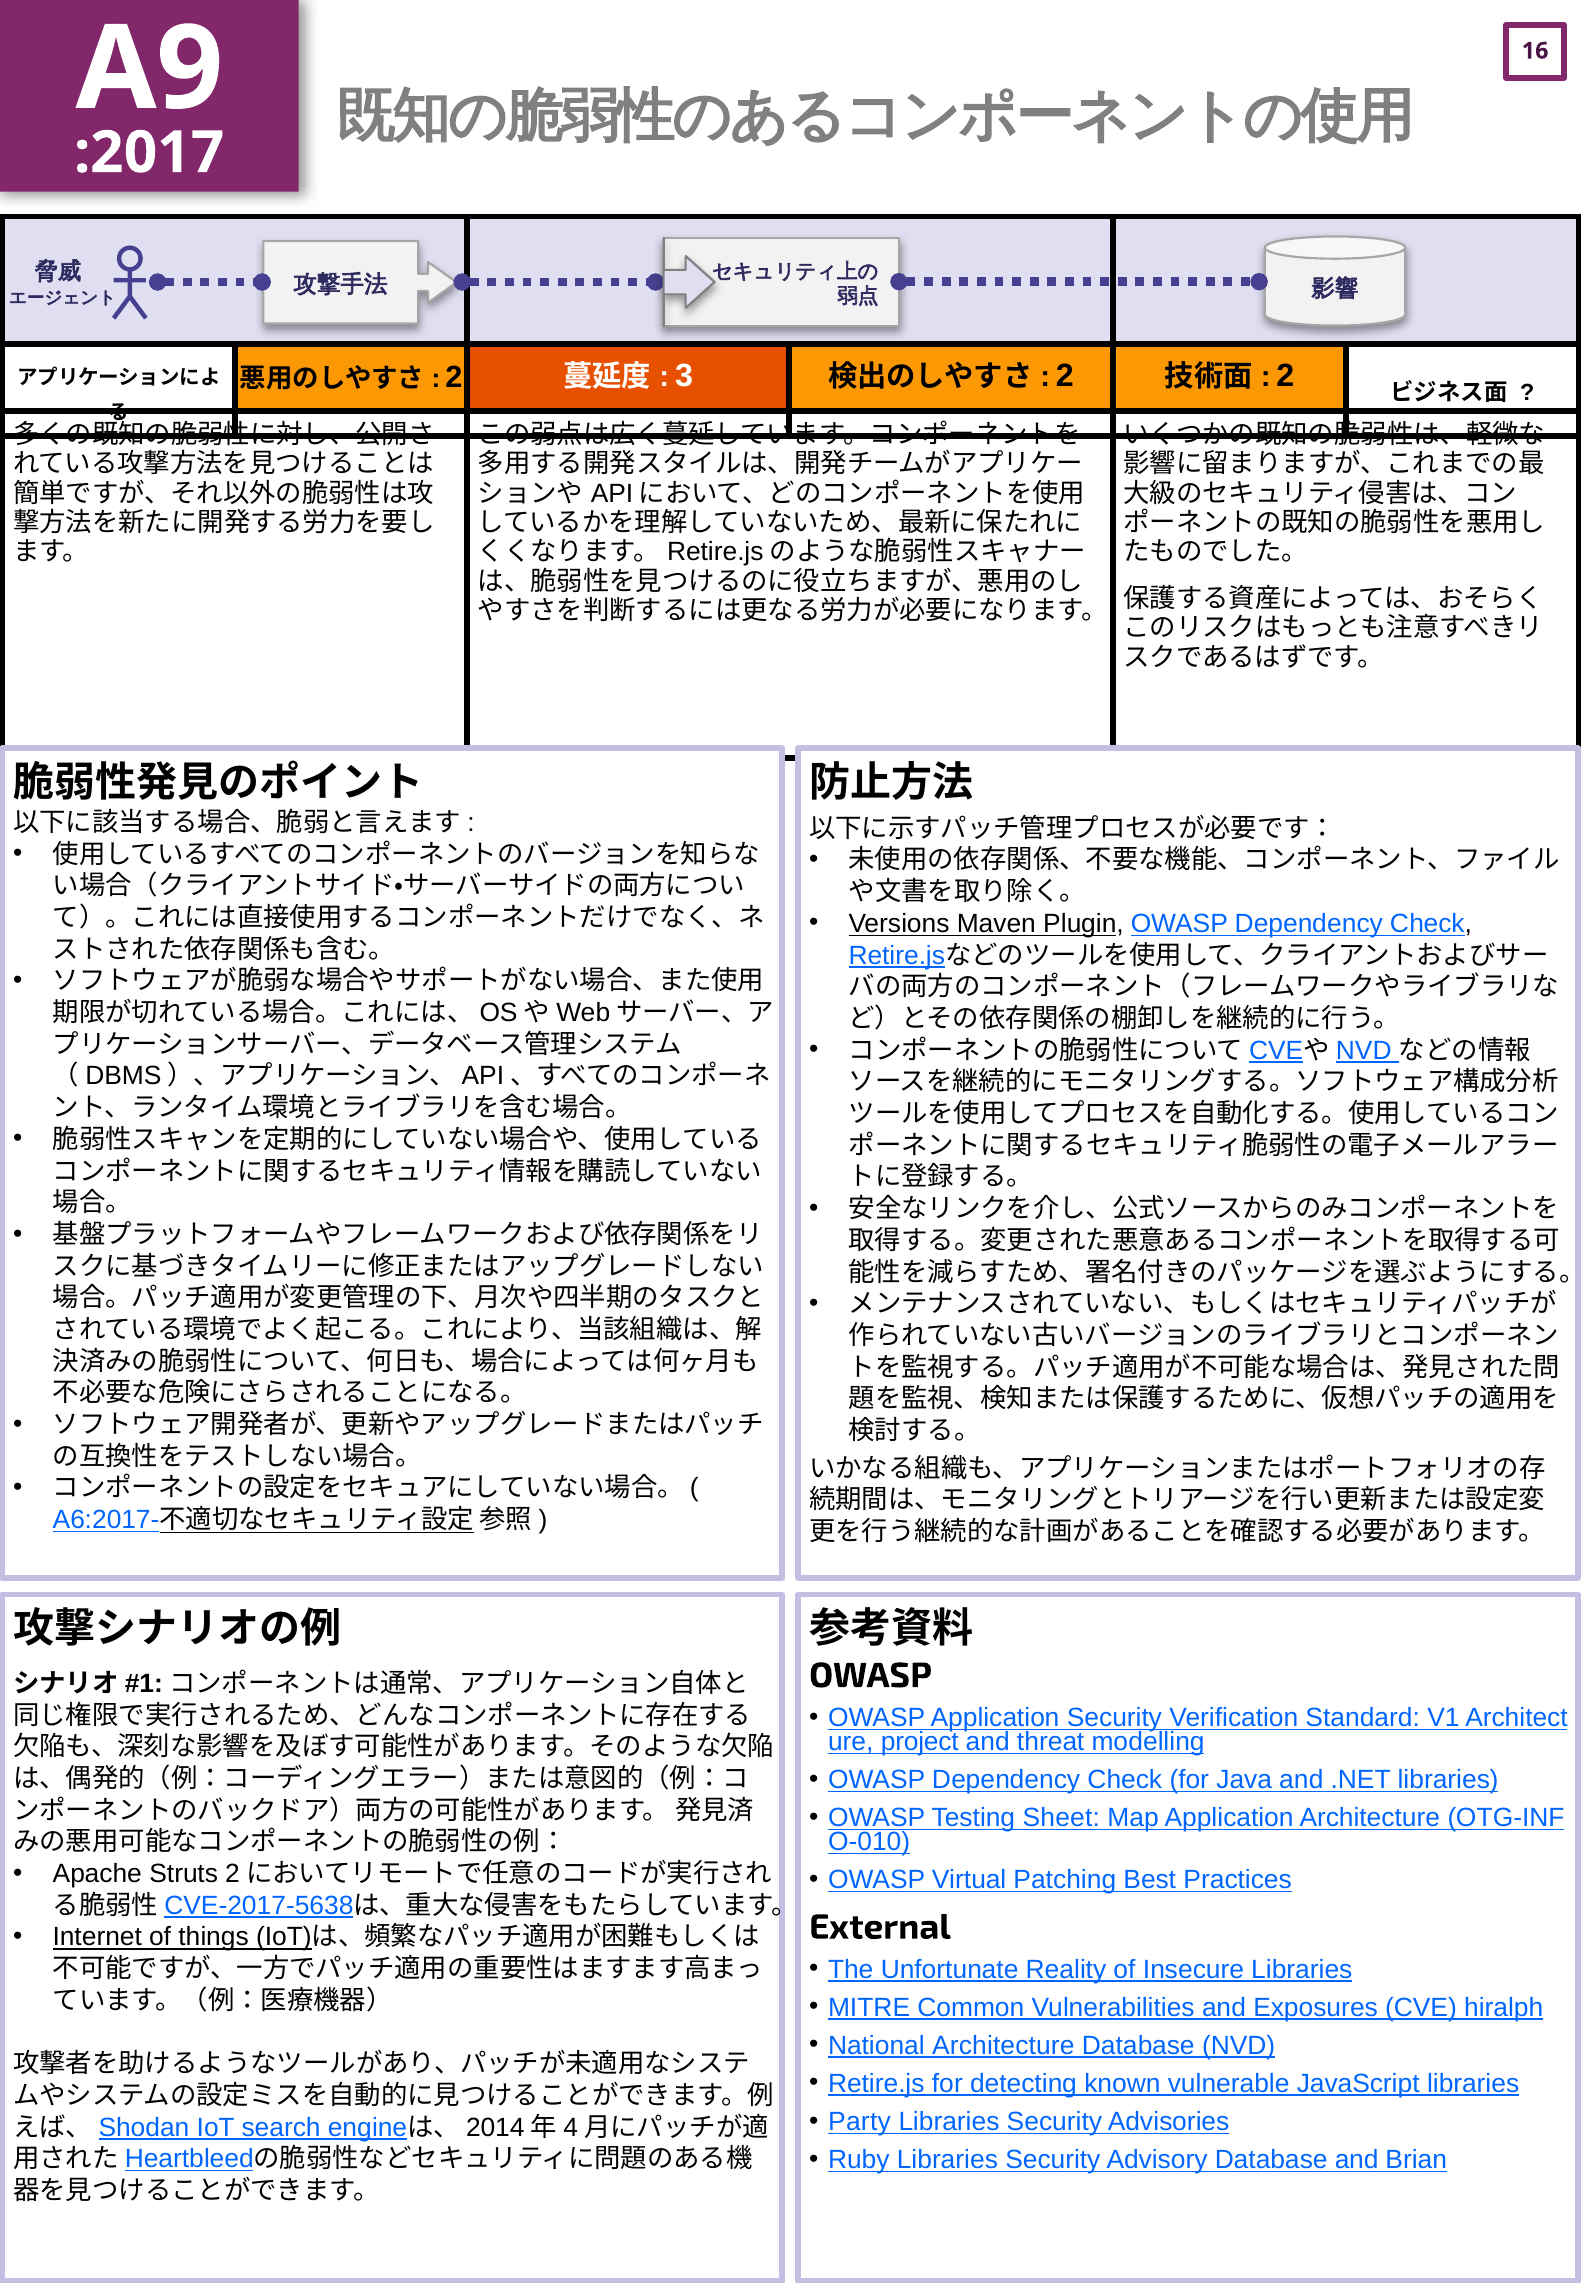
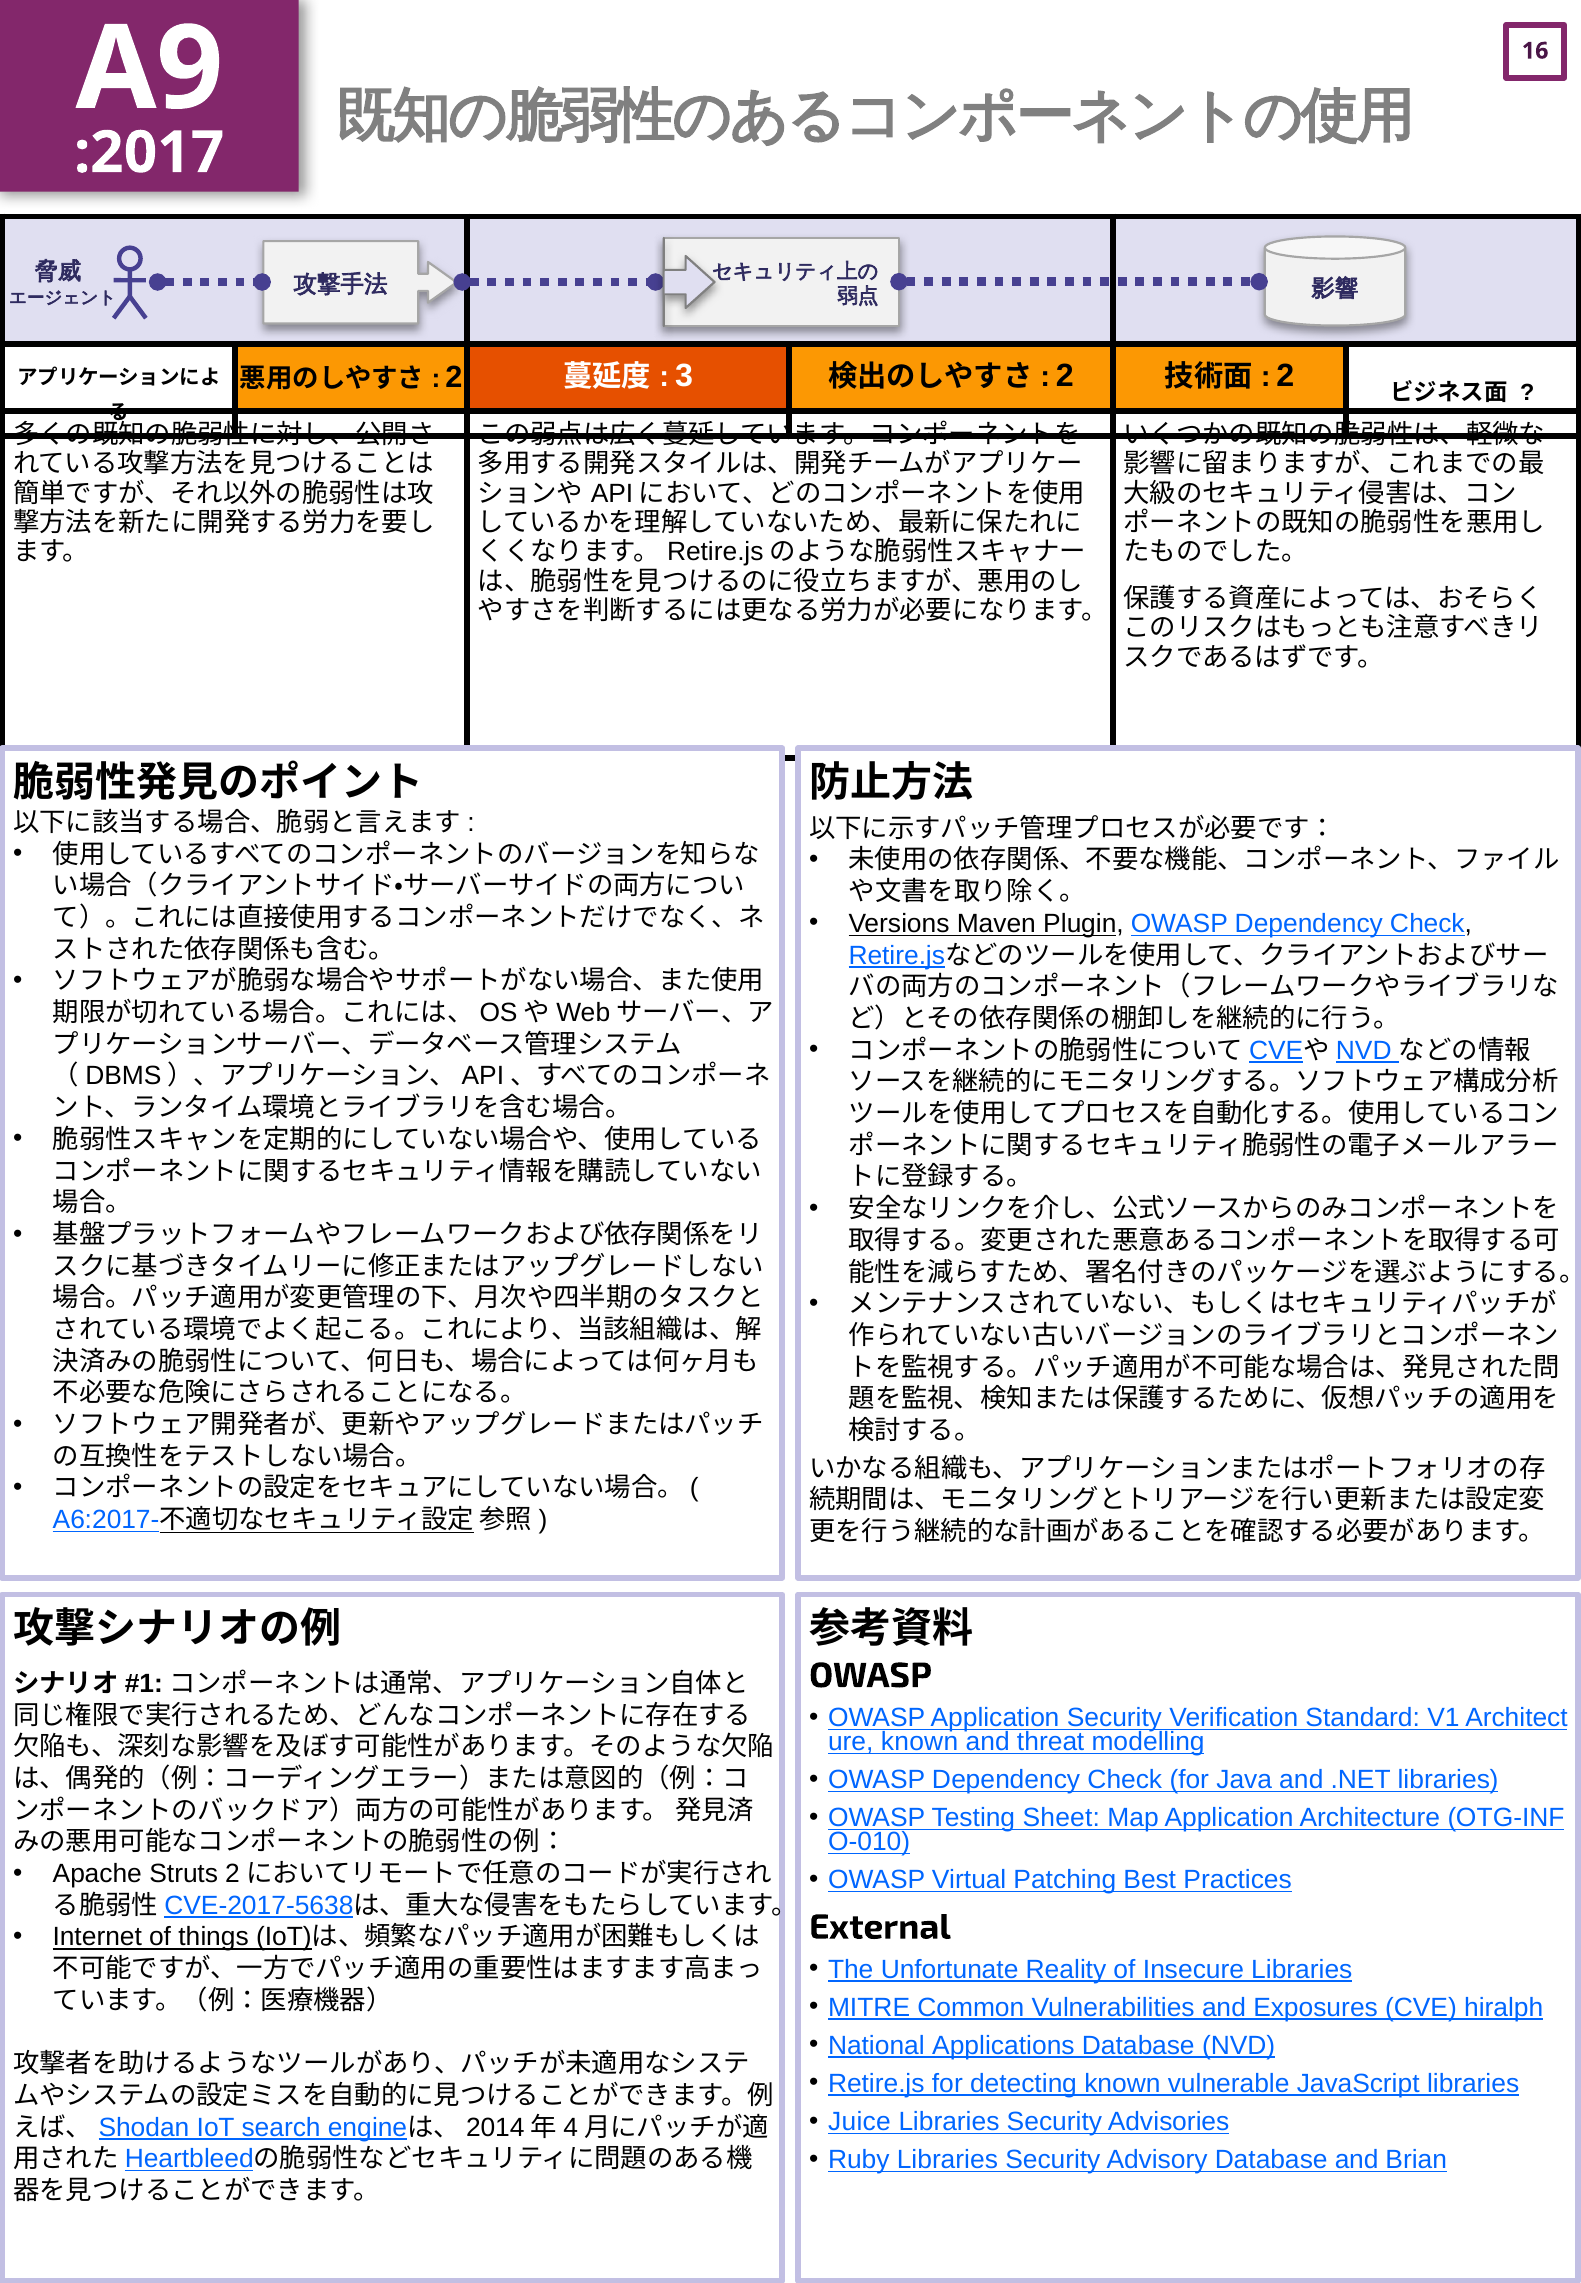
project at (920, 1742): project -> known
National Architecture: Architecture -> Applications
Party: Party -> Juice
